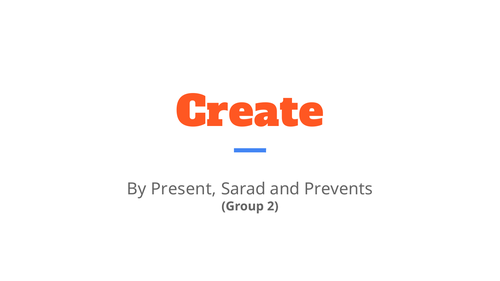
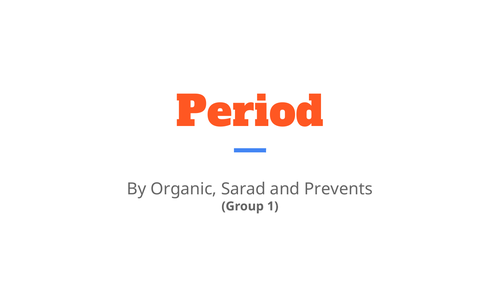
Create: Create -> Period
Present: Present -> Organic
2: 2 -> 1
